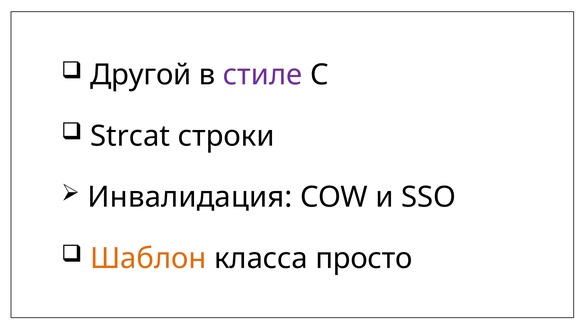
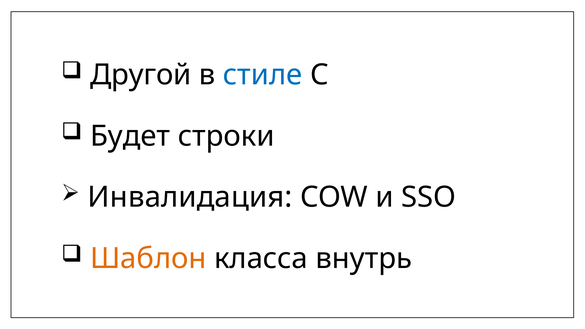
стиле colour: purple -> blue
Strcat: Strcat -> Будет
просто: просто -> внутрь
